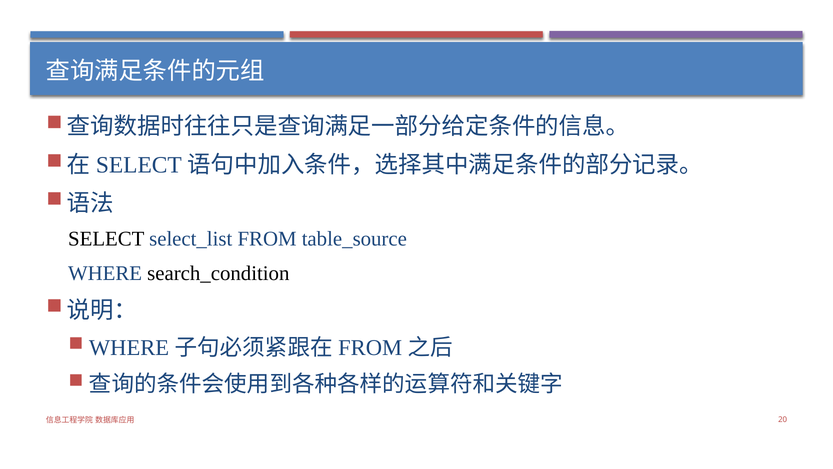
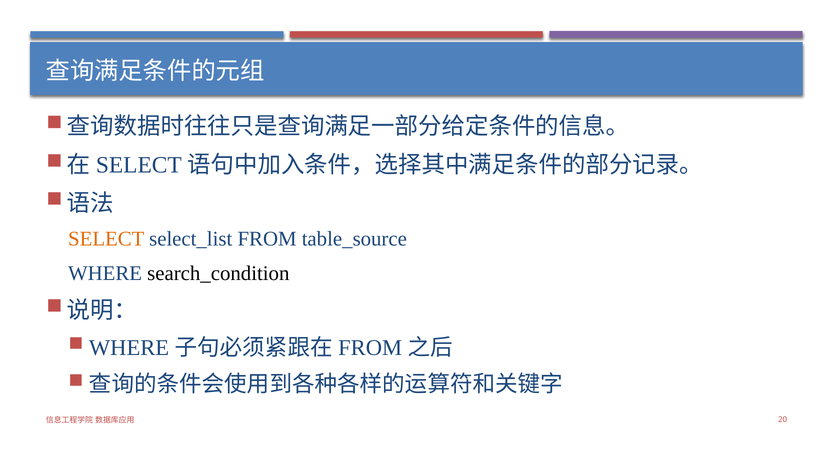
SELECT colour: black -> orange
